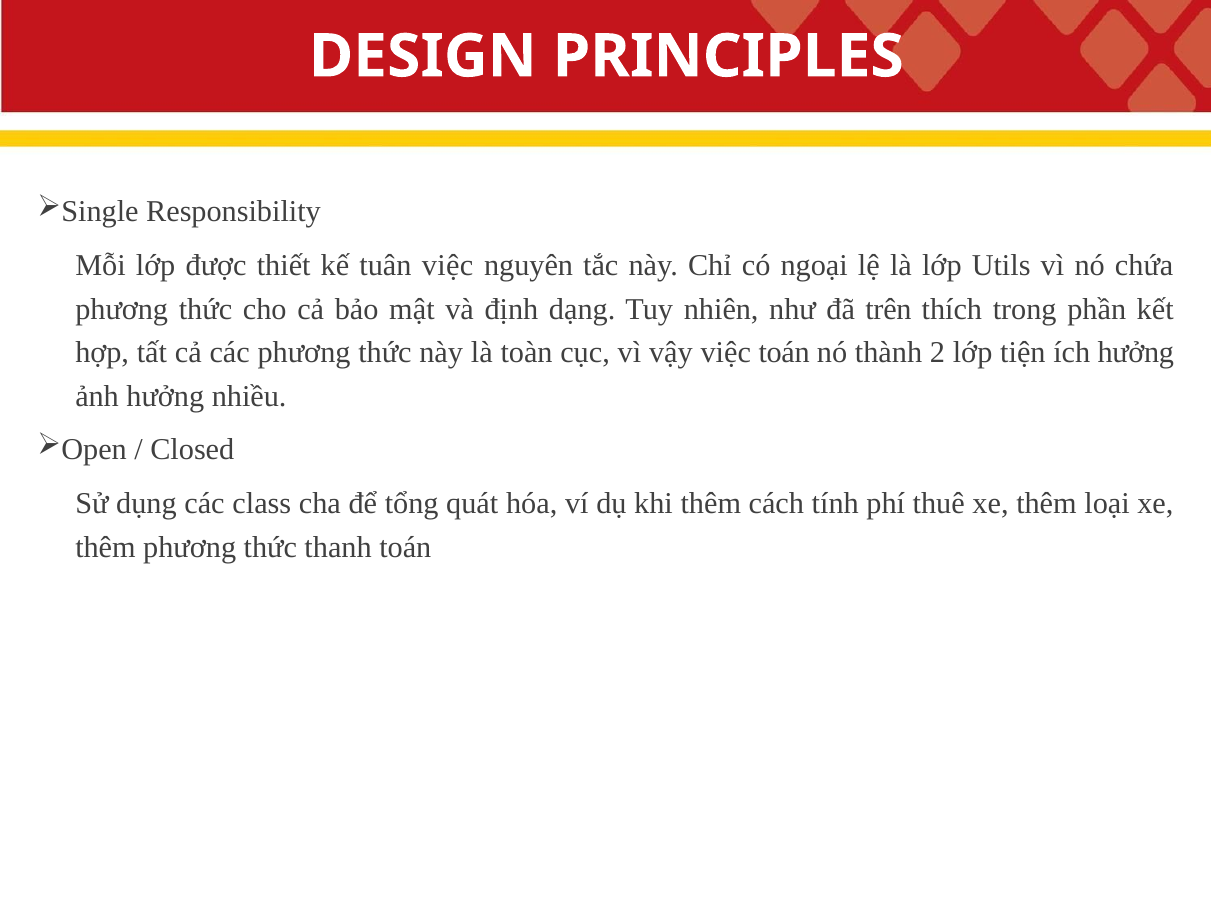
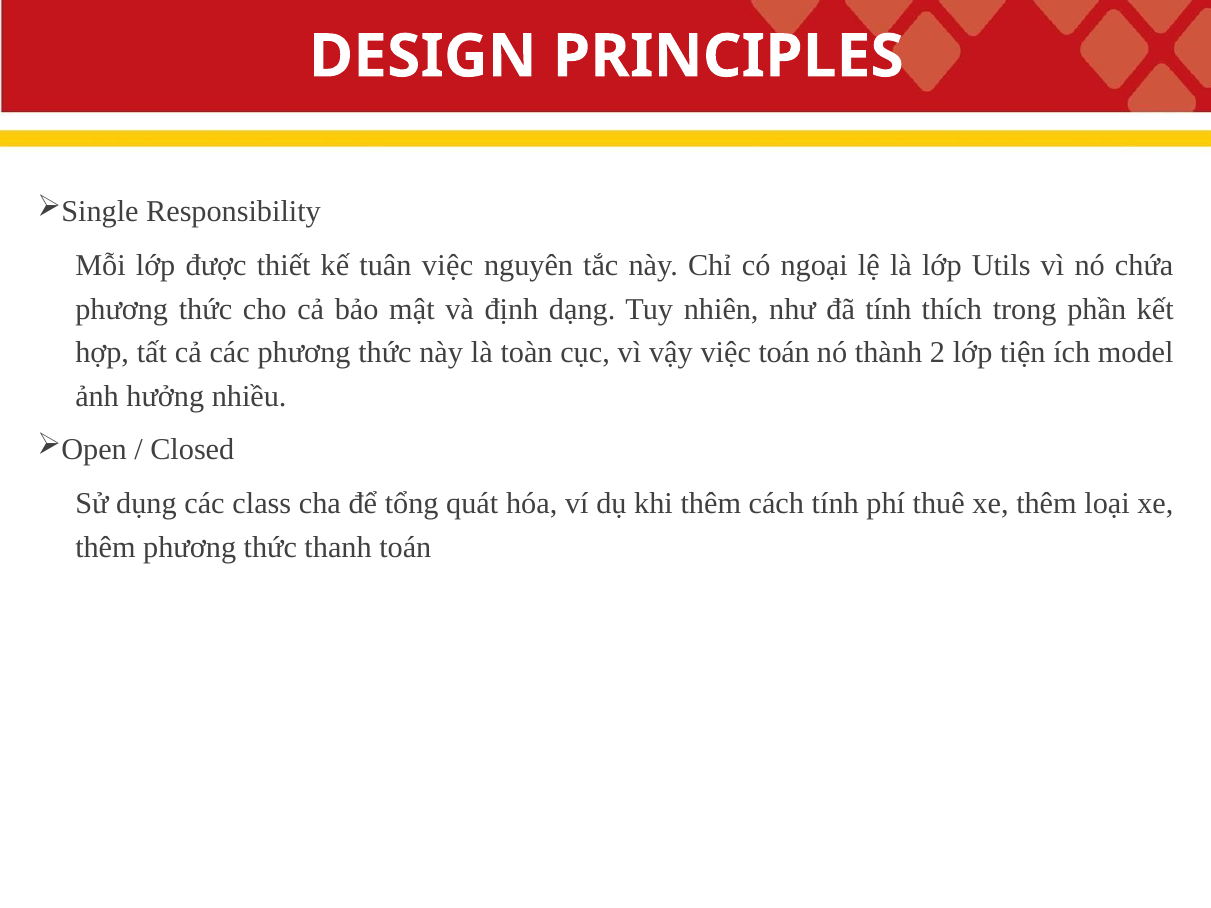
đã trên: trên -> tính
ích hưởng: hưởng -> model
